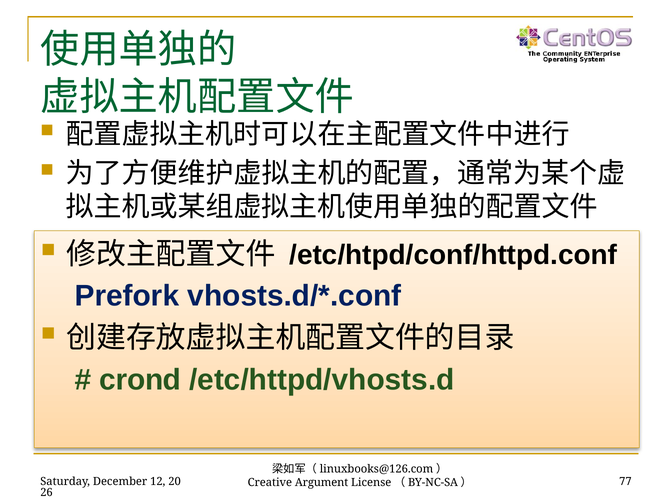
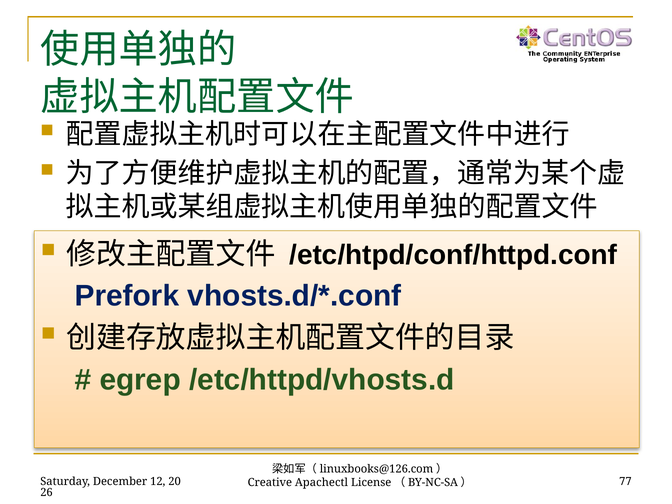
crond: crond -> egrep
Argument: Argument -> Apachectl
